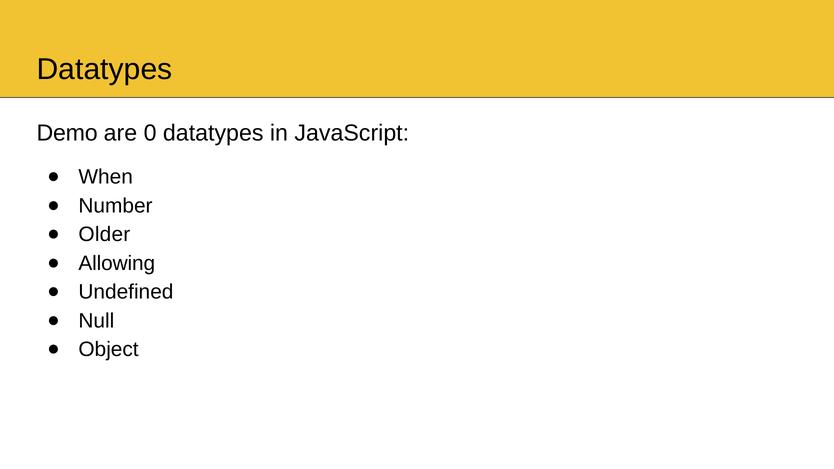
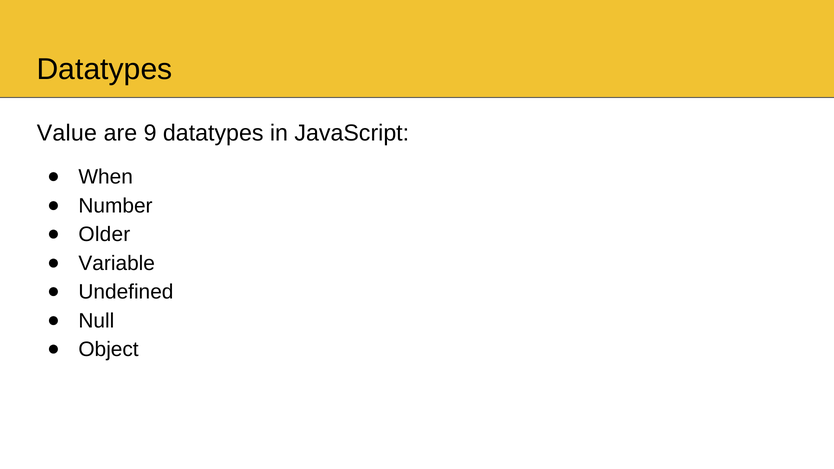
Demo: Demo -> Value
0: 0 -> 9
Allowing: Allowing -> Variable
